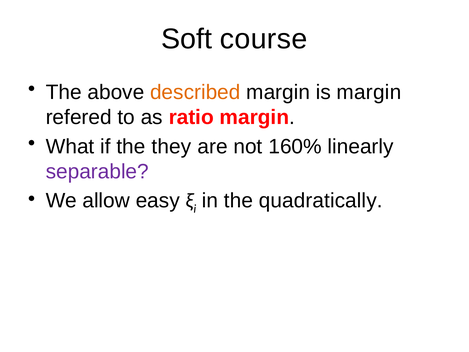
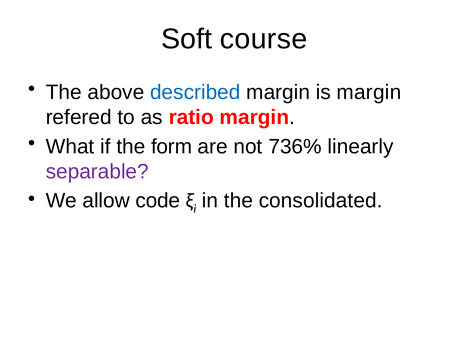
described colour: orange -> blue
they: they -> form
160%: 160% -> 736%
easy: easy -> code
quadratically: quadratically -> consolidated
